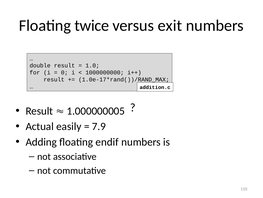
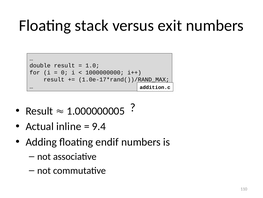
twice: twice -> stack
easily: easily -> inline
7.9: 7.9 -> 9.4
